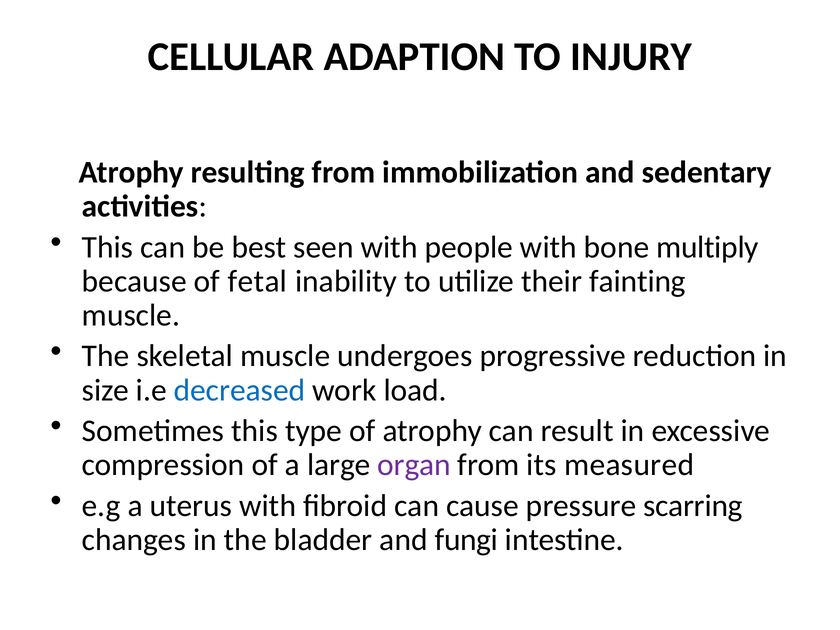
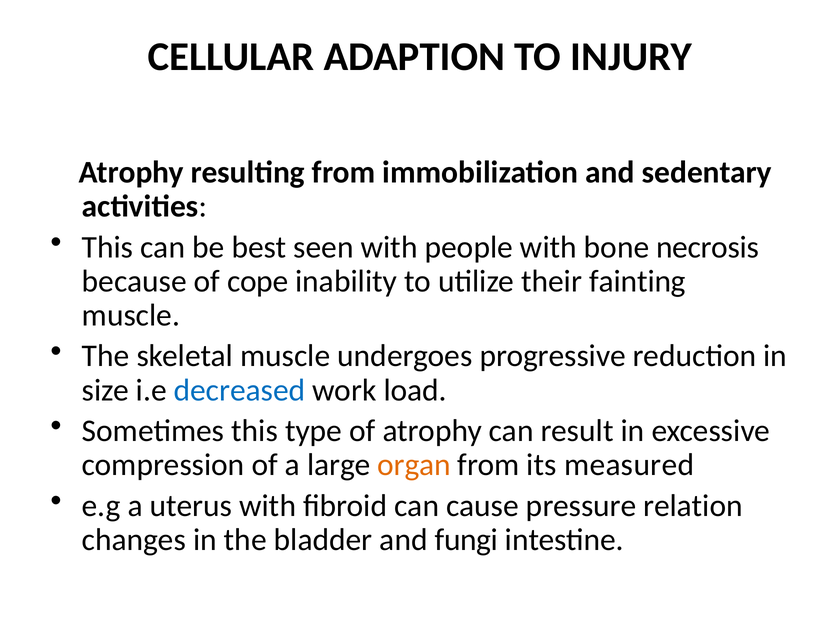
multiply: multiply -> necrosis
fetal: fetal -> cope
organ colour: purple -> orange
scarring: scarring -> relation
